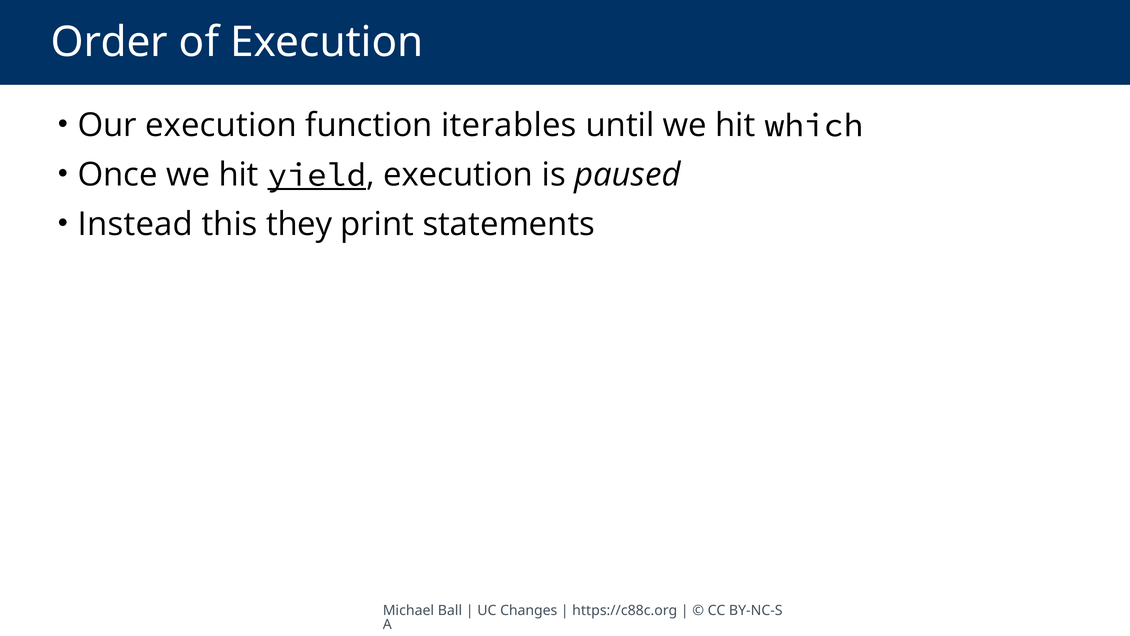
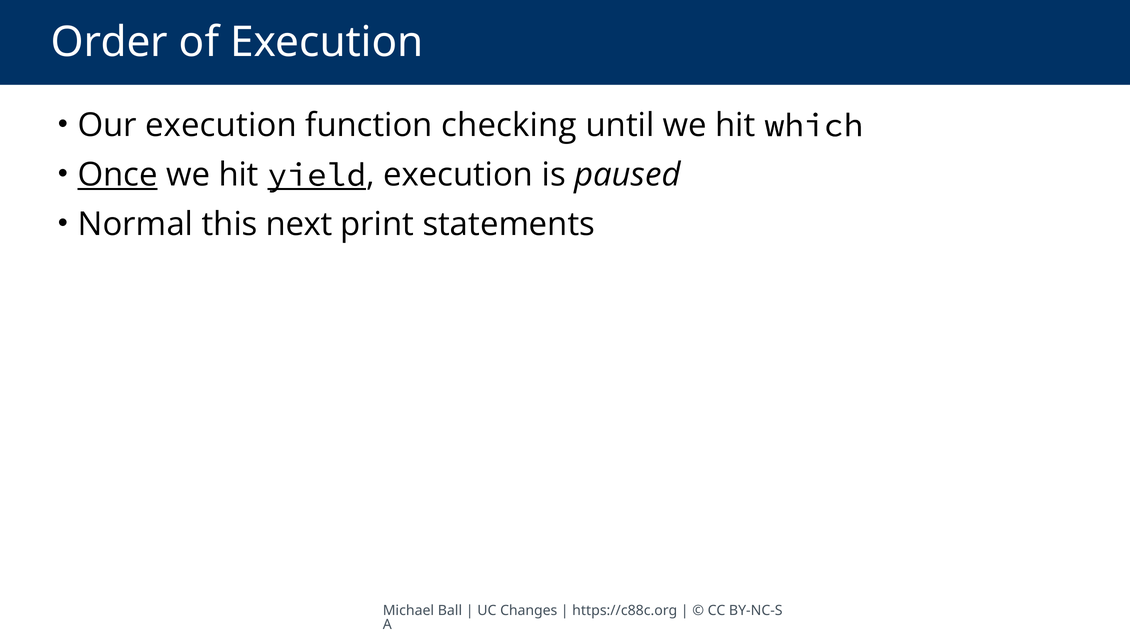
iterables: iterables -> checking
Once underline: none -> present
Instead: Instead -> Normal
they: they -> next
